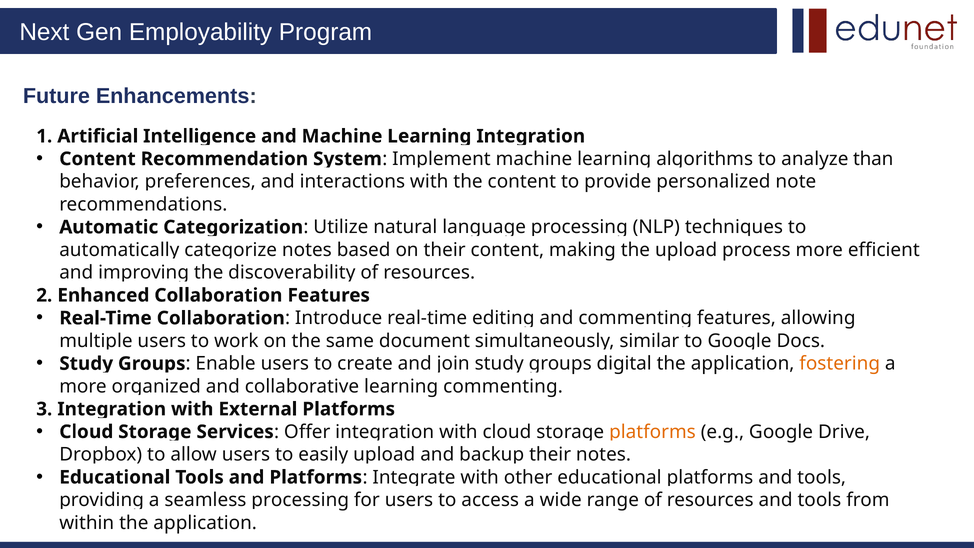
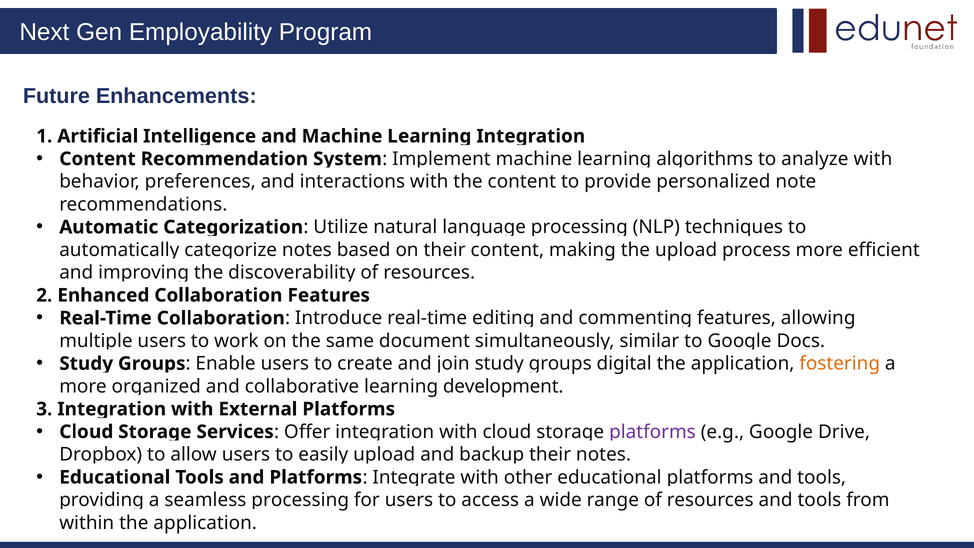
than at (873, 159): than -> with
commenting at (503, 386): commenting -> development
platforms at (652, 432) colour: orange -> purple
